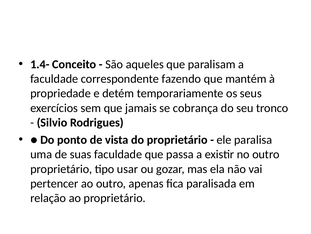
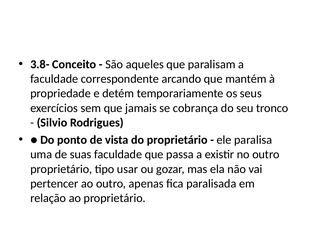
1.4-: 1.4- -> 3.8-
fazendo: fazendo -> arcando
